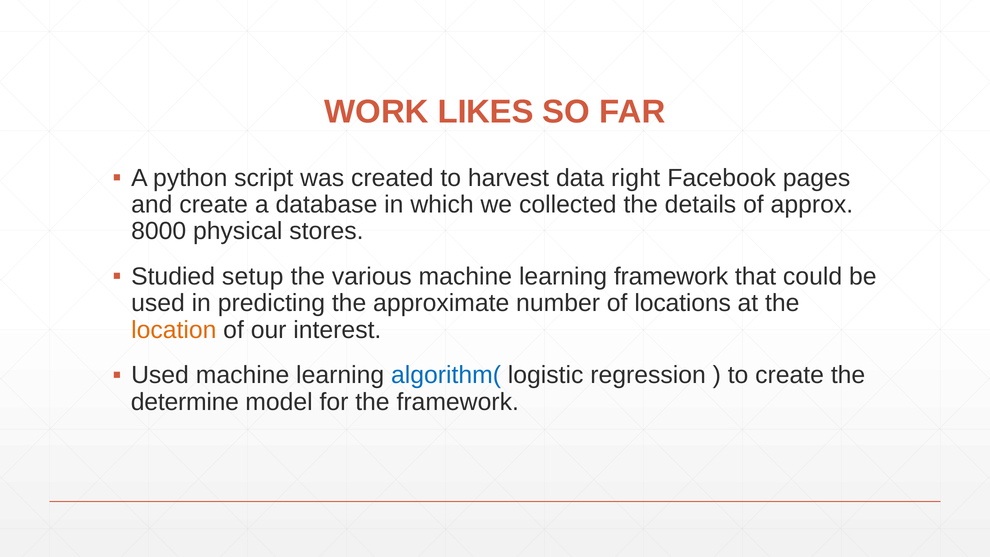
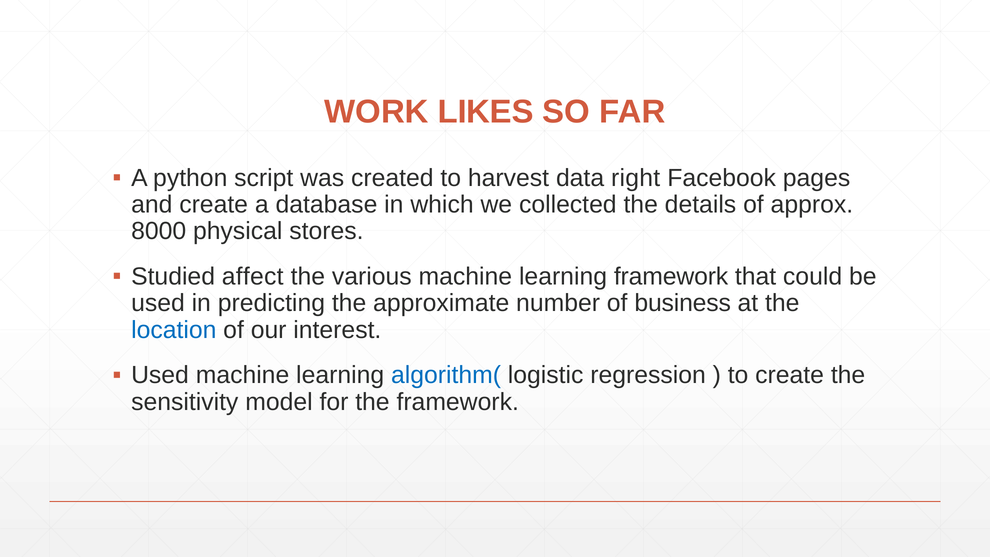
setup: setup -> affect
locations: locations -> business
location colour: orange -> blue
determine: determine -> sensitivity
